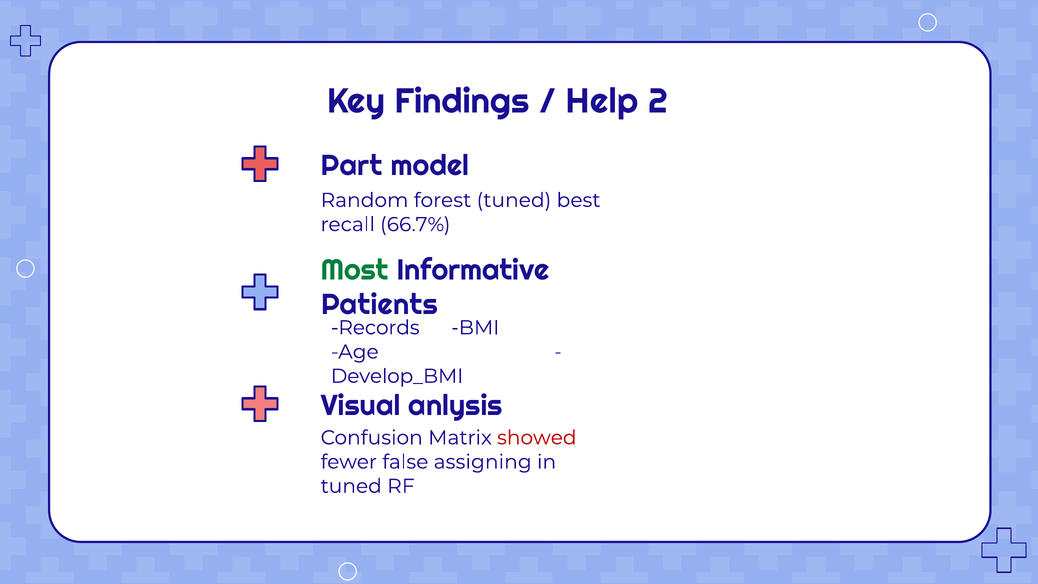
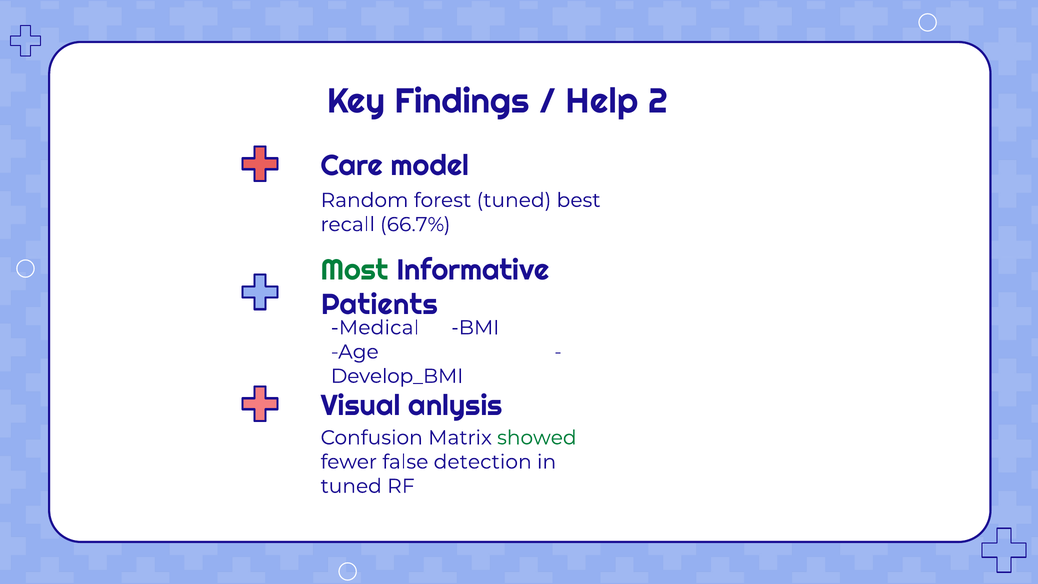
Part: Part -> Care
Records: Records -> Medical
showed colour: red -> green
assigning: assigning -> detection
